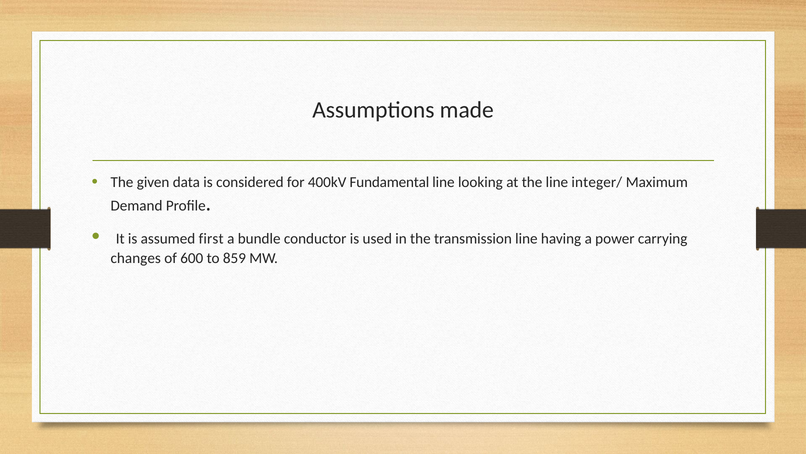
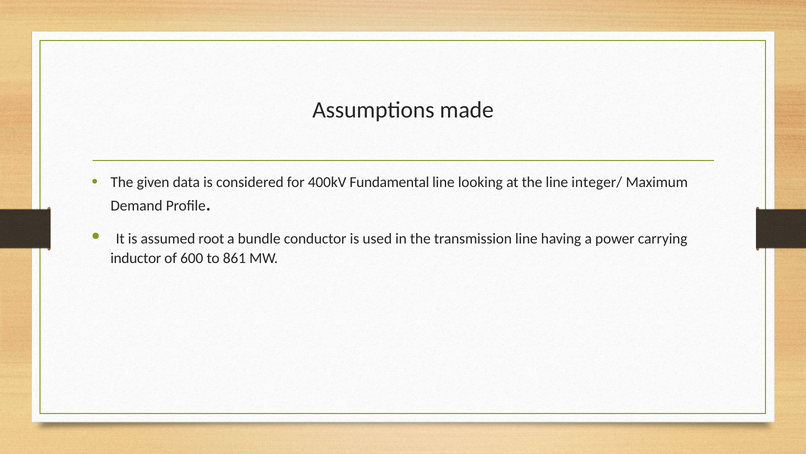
first: first -> root
changes: changes -> inductor
859: 859 -> 861
